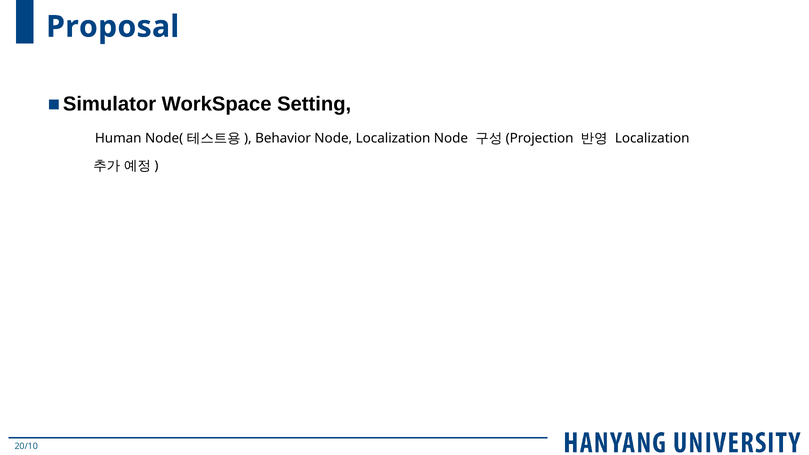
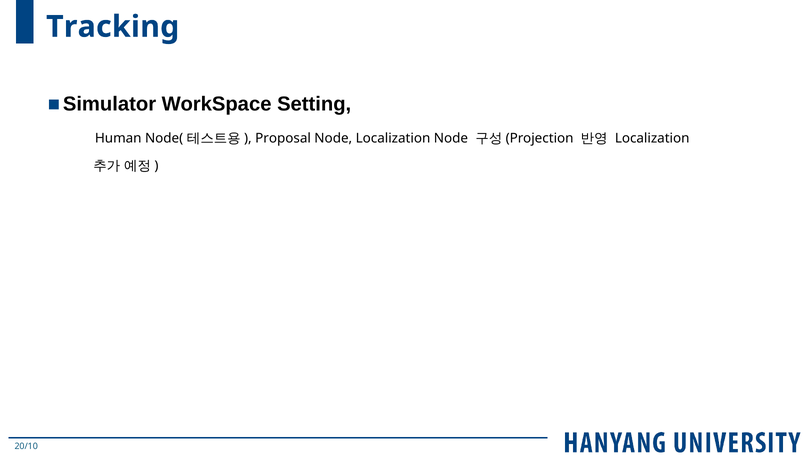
Proposal: Proposal -> Tracking
Behavior: Behavior -> Proposal
